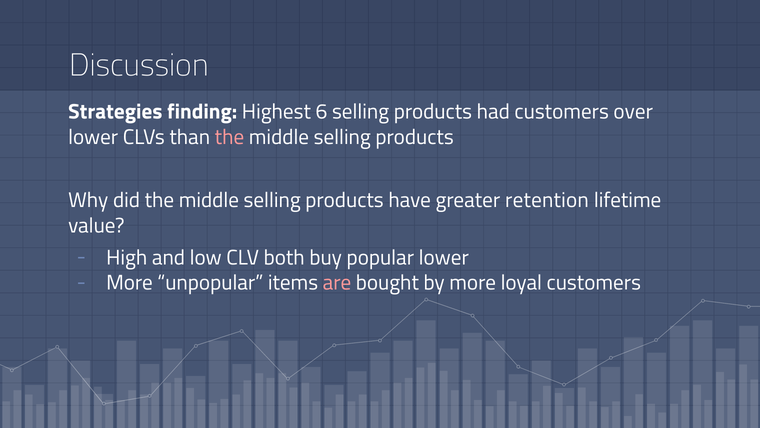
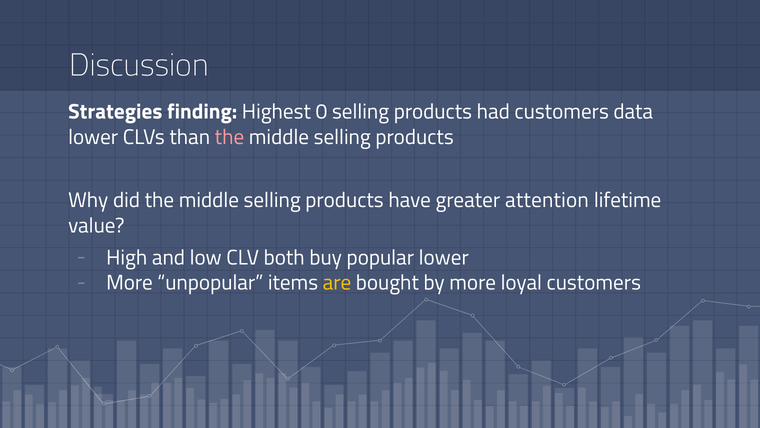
6: 6 -> 0
over: over -> data
retention: retention -> attention
are colour: pink -> yellow
